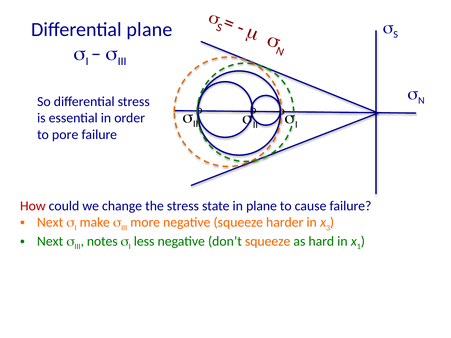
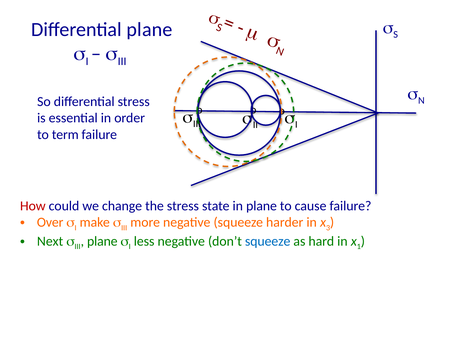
pore: pore -> term
Next at (50, 223): Next -> Over
notes at (102, 241): notes -> plane
squeeze at (268, 241) colour: orange -> blue
